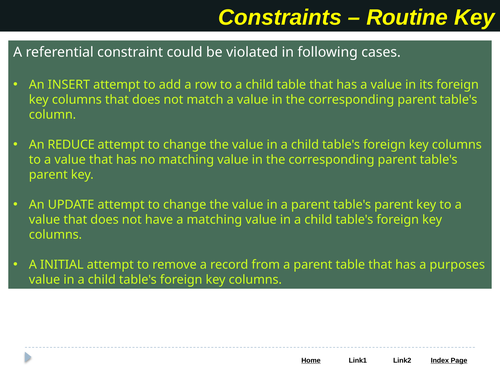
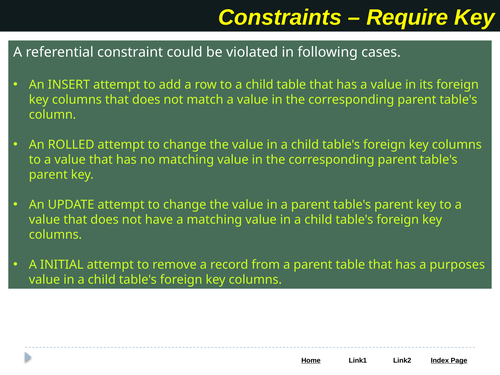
Routine: Routine -> Require
REDUCE: REDUCE -> ROLLED
